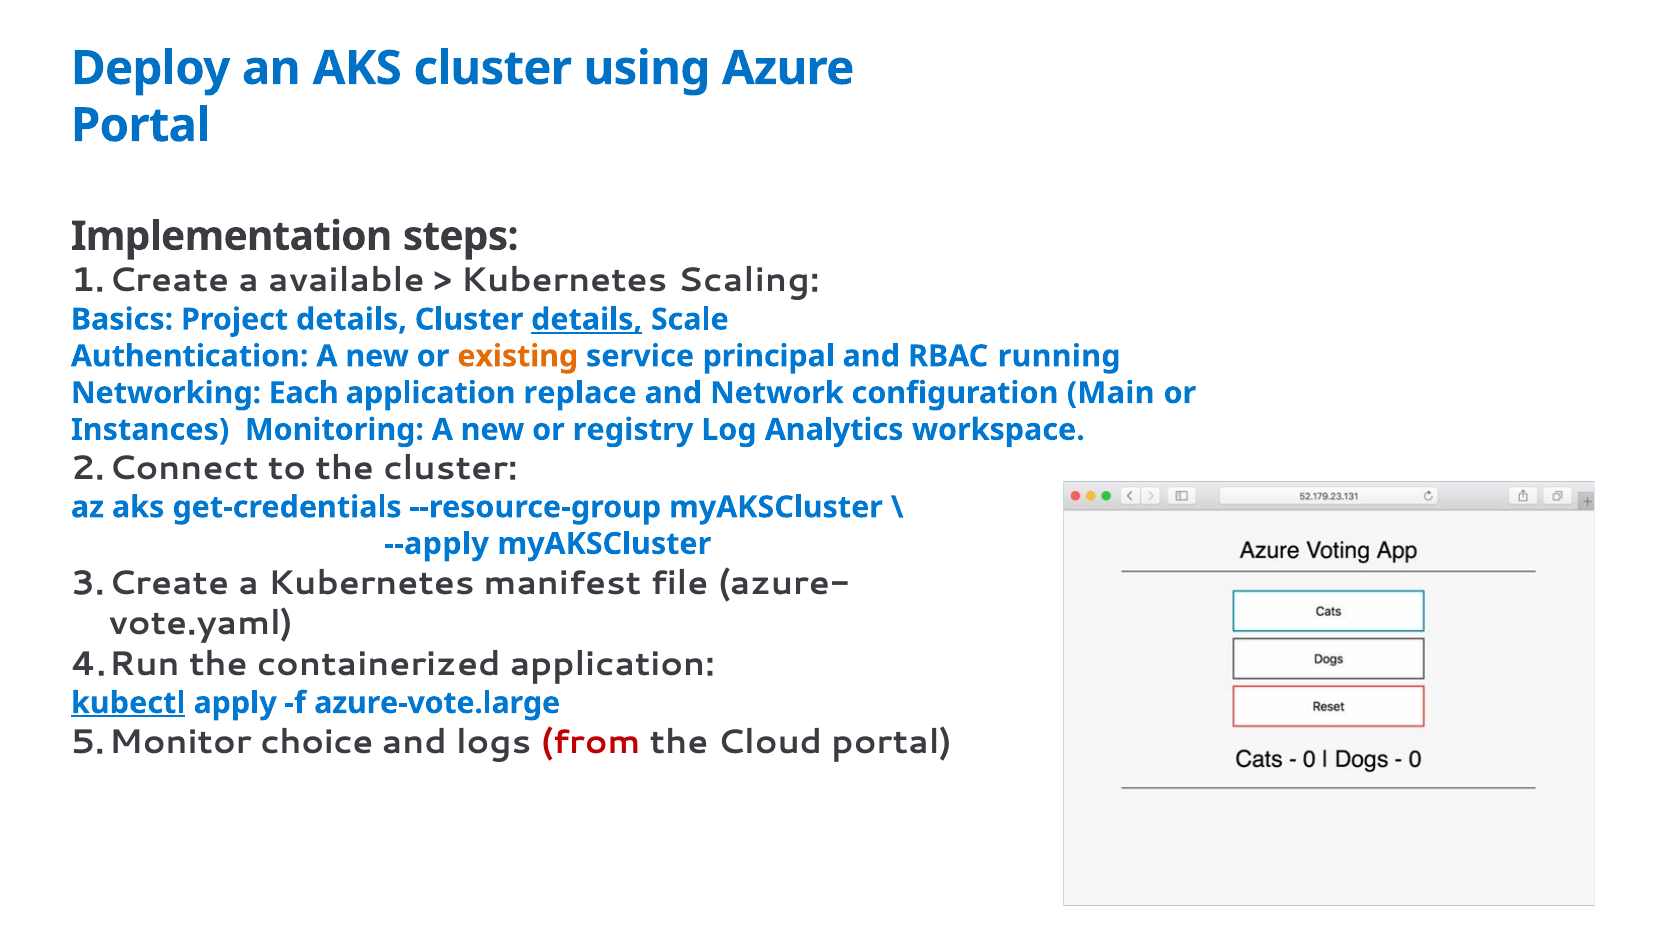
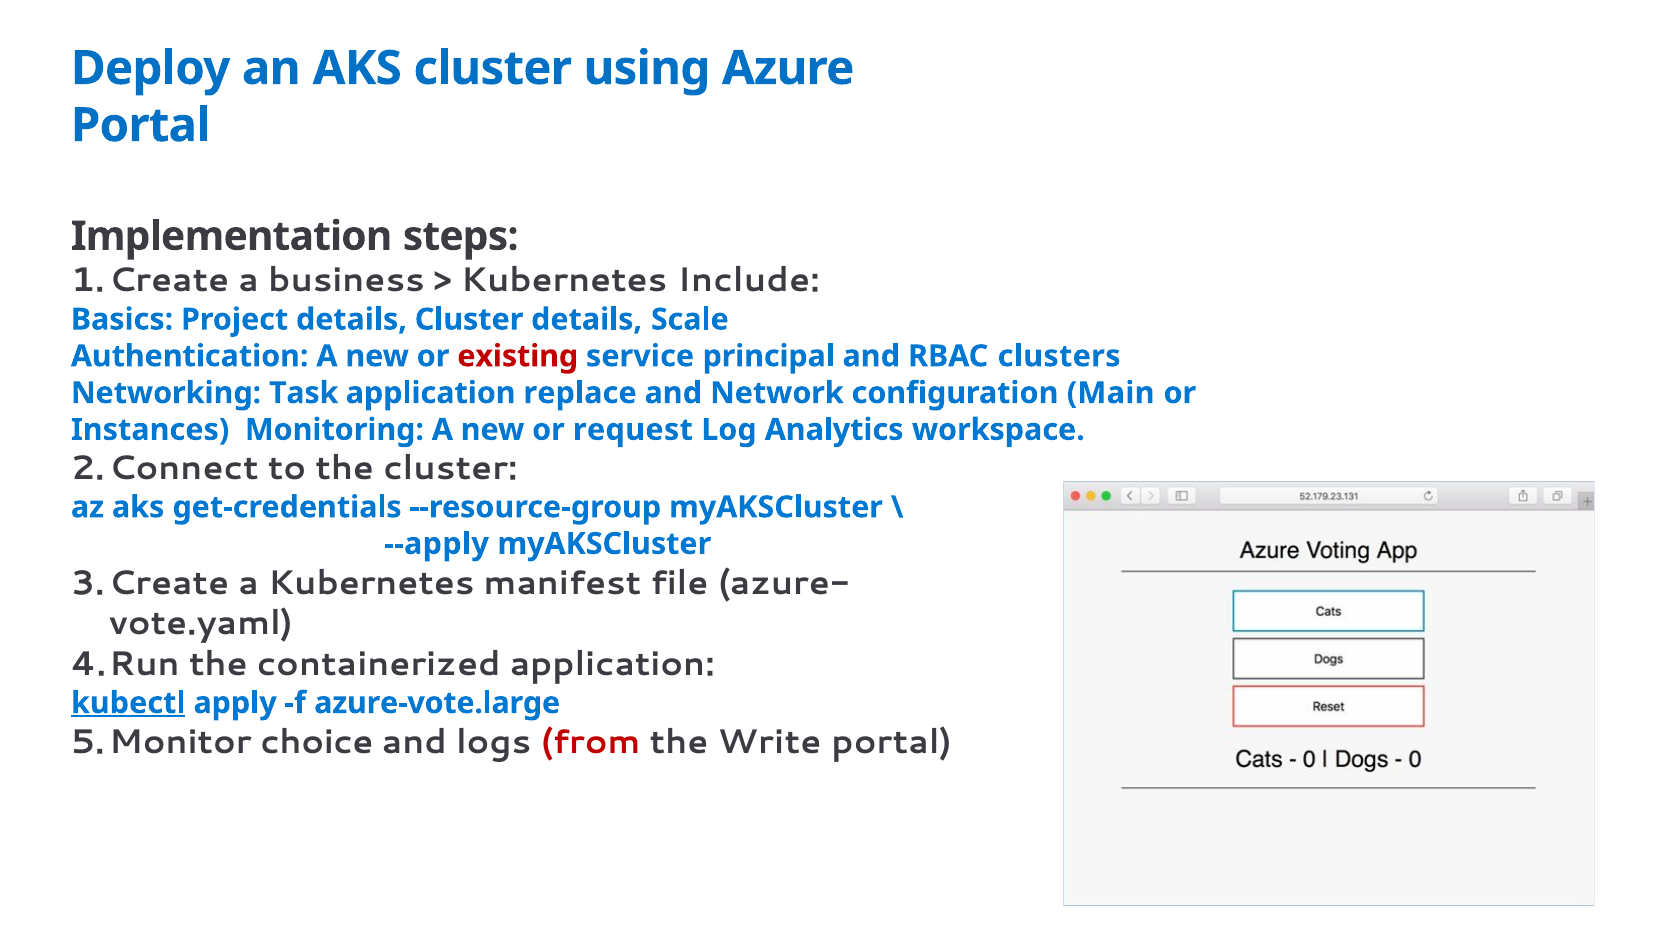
available: available -> business
Scaling: Scaling -> Include
details at (587, 320) underline: present -> none
existing colour: orange -> red
running: running -> clusters
Each: Each -> Task
registry: registry -> request
Cloud: Cloud -> Write
